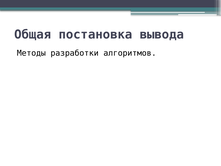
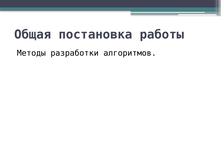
вывода: вывода -> работы
